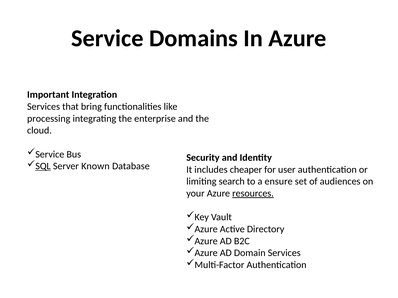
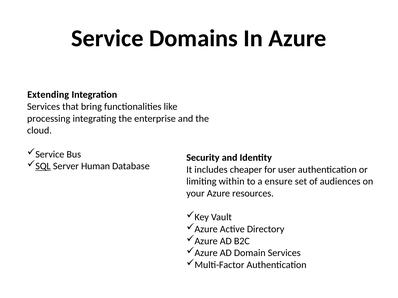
Important: Important -> Extending
Known: Known -> Human
search: search -> within
resources underline: present -> none
